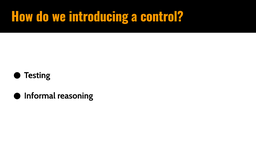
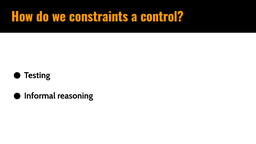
introducing: introducing -> constraints
